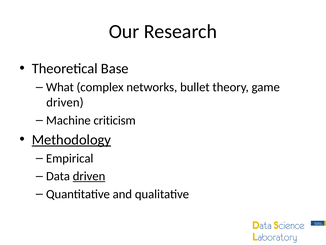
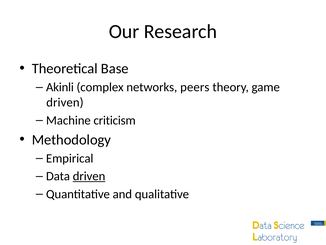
What: What -> Akinli
bullet: bullet -> peers
Methodology underline: present -> none
